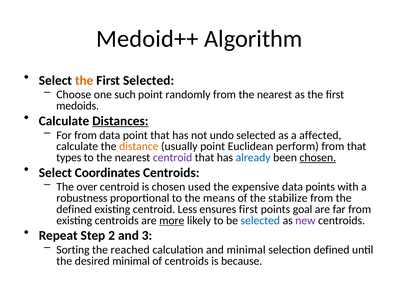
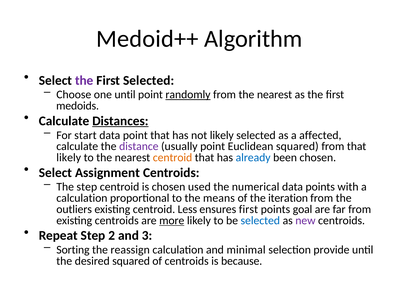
the at (84, 80) colour: orange -> purple
one such: such -> until
randomly underline: none -> present
For from: from -> start
not undo: undo -> likely
distance colour: orange -> purple
Euclidean perform: perform -> squared
types at (69, 157): types -> likely
centroid at (173, 157) colour: purple -> orange
chosen at (318, 157) underline: present -> none
Coordinates: Coordinates -> Assignment
The over: over -> step
expensive: expensive -> numerical
robustness at (82, 198): robustness -> calculation
stabilize: stabilize -> iteration
defined at (74, 209): defined -> outliers
reached: reached -> reassign
selection defined: defined -> provide
desired minimal: minimal -> squared
